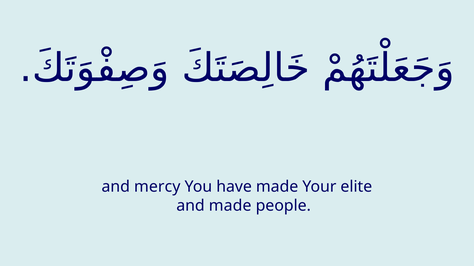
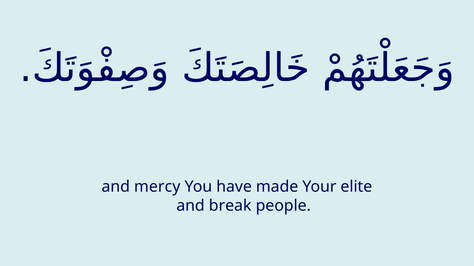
and made: made -> break
